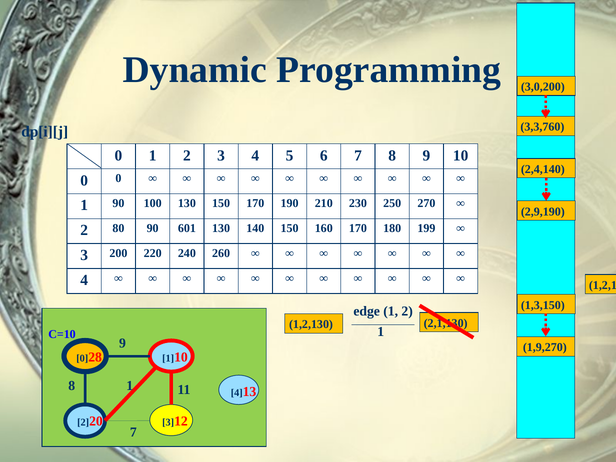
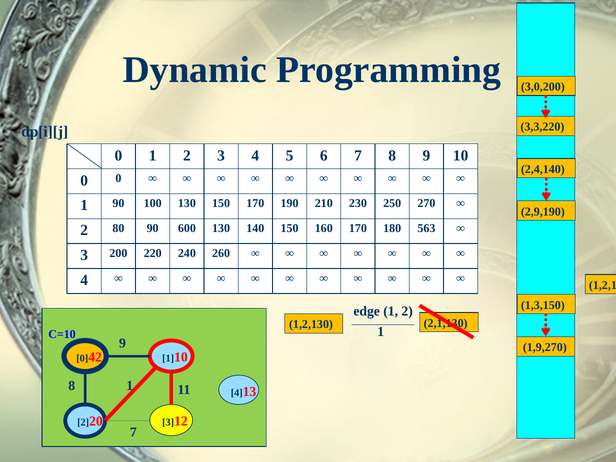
3,3,760: 3,3,760 -> 3,3,220
601: 601 -> 600
199: 199 -> 563
28: 28 -> 42
